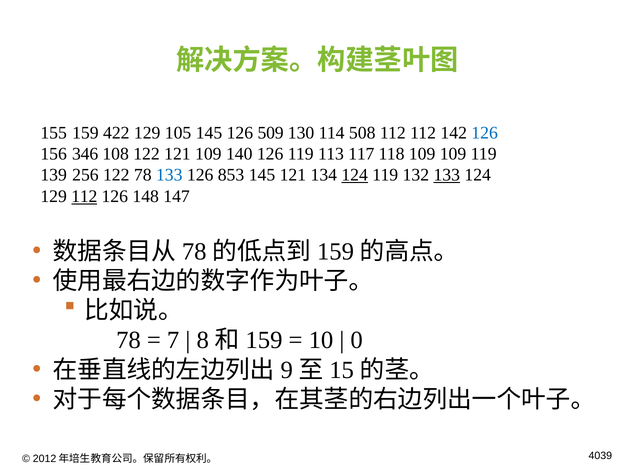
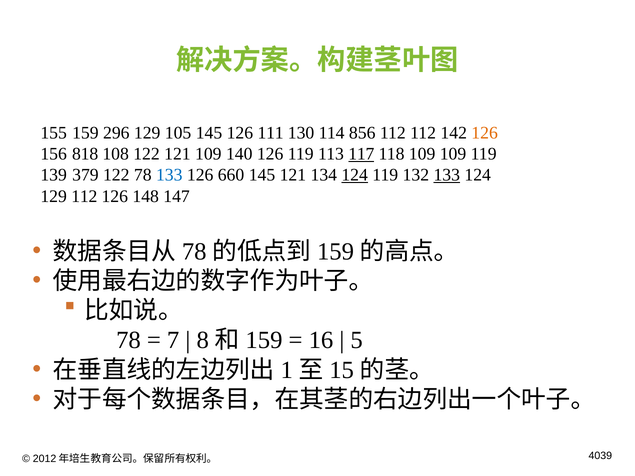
422: 422 -> 296
509: 509 -> 111
508: 508 -> 856
126 at (485, 133) colour: blue -> orange
346: 346 -> 818
117 underline: none -> present
256: 256 -> 379
853: 853 -> 660
112 at (84, 196) underline: present -> none
10: 10 -> 16
0: 0 -> 5
9: 9 -> 1
